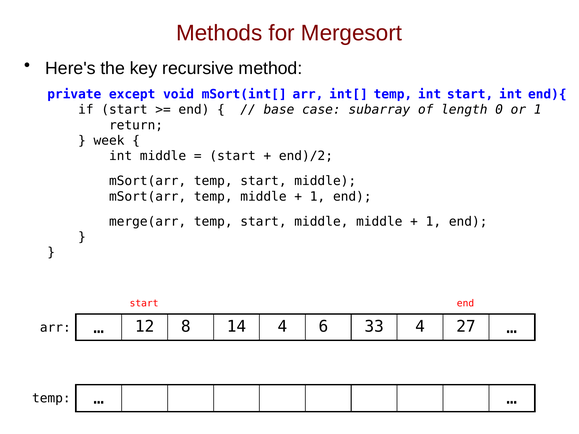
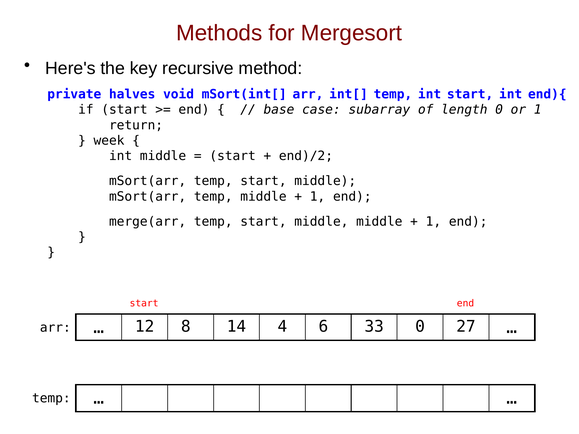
except: except -> halves
33 4: 4 -> 0
